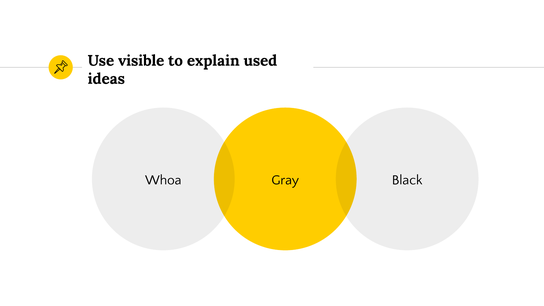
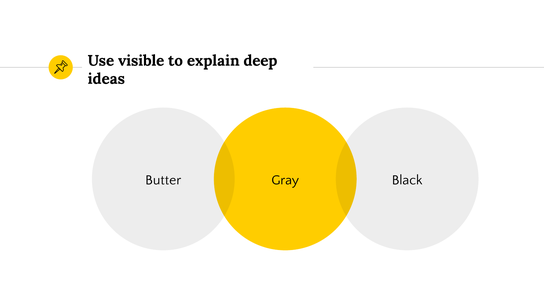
used: used -> deep
Whoa: Whoa -> Butter
